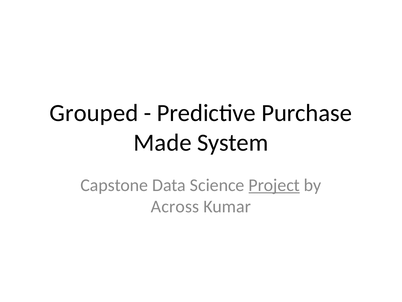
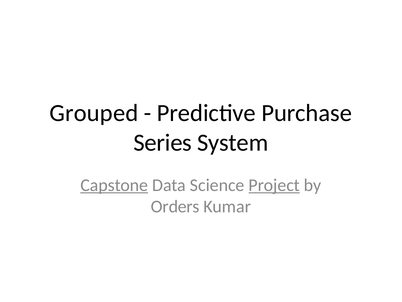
Made: Made -> Series
Capstone underline: none -> present
Across: Across -> Orders
